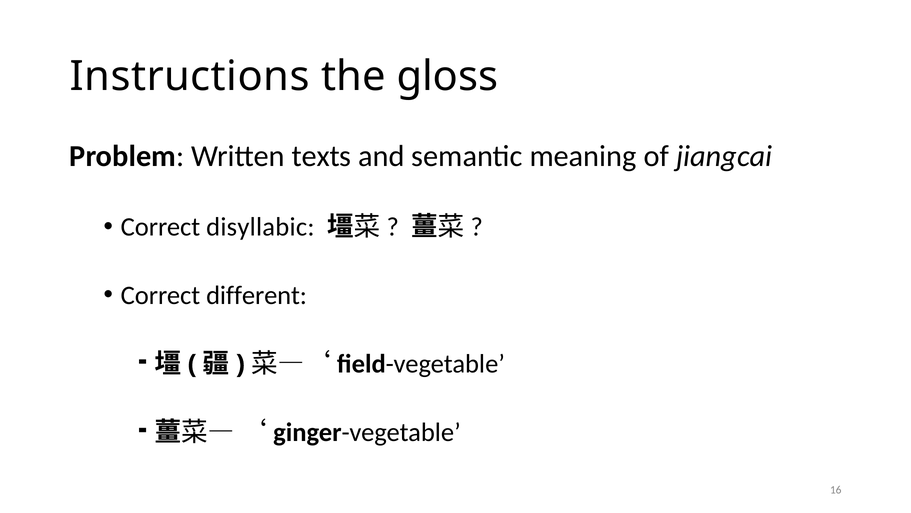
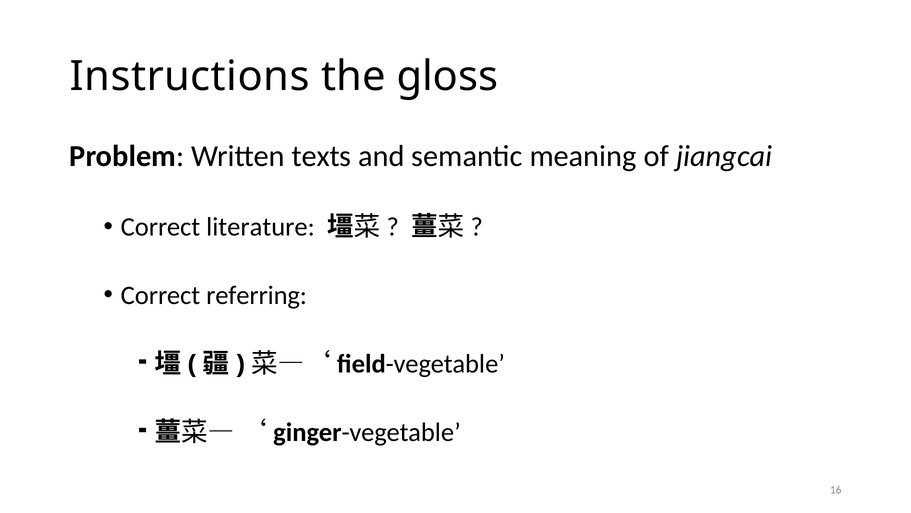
disyllabic: disyllabic -> literature
different: different -> referring
